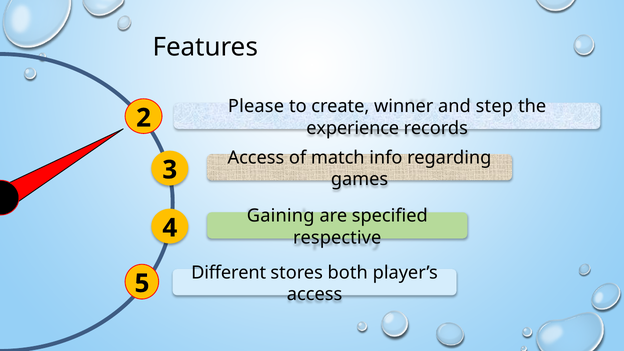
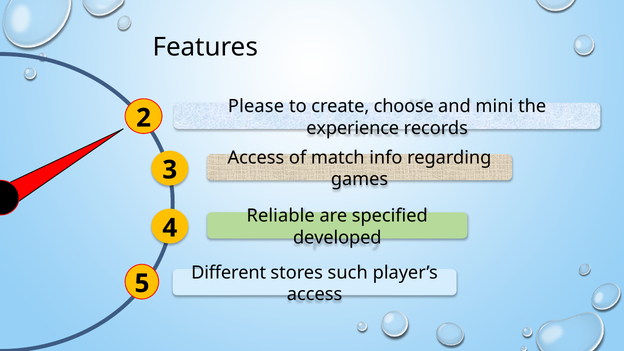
winner: winner -> choose
step: step -> mini
Gaining: Gaining -> Reliable
respective: respective -> developed
both: both -> such
